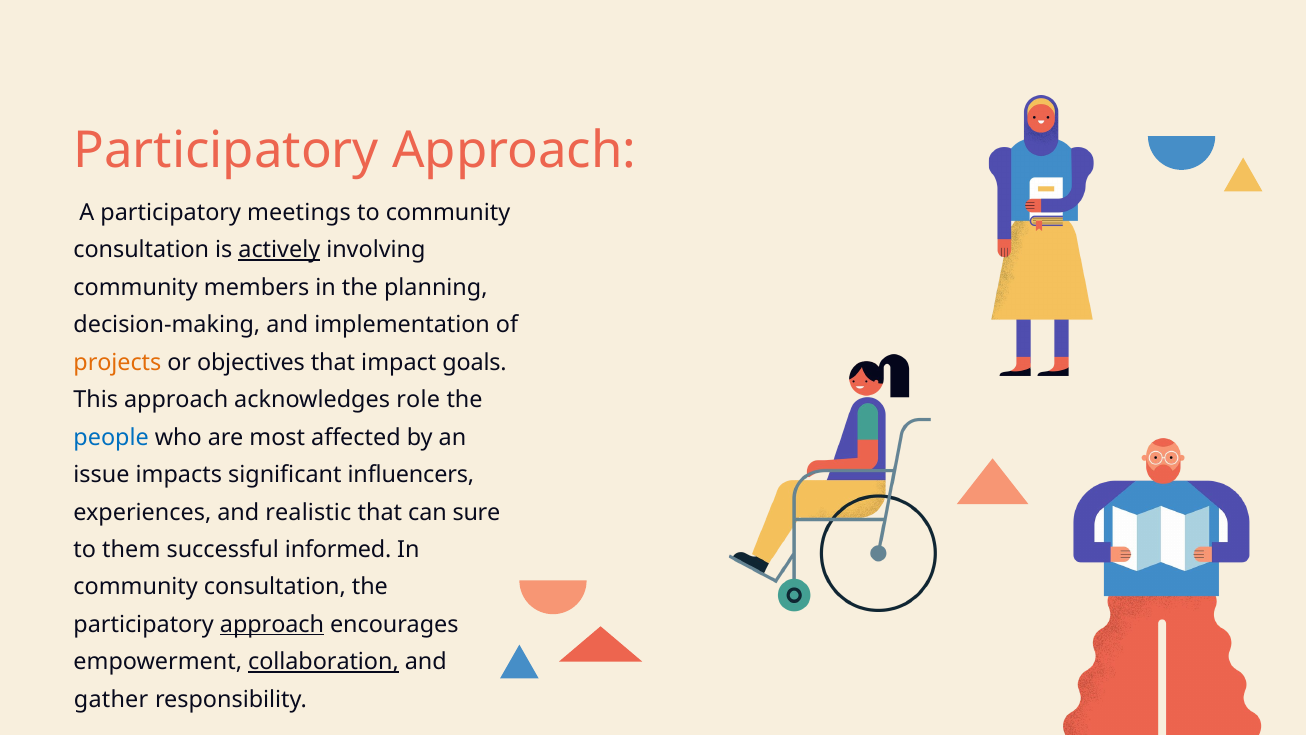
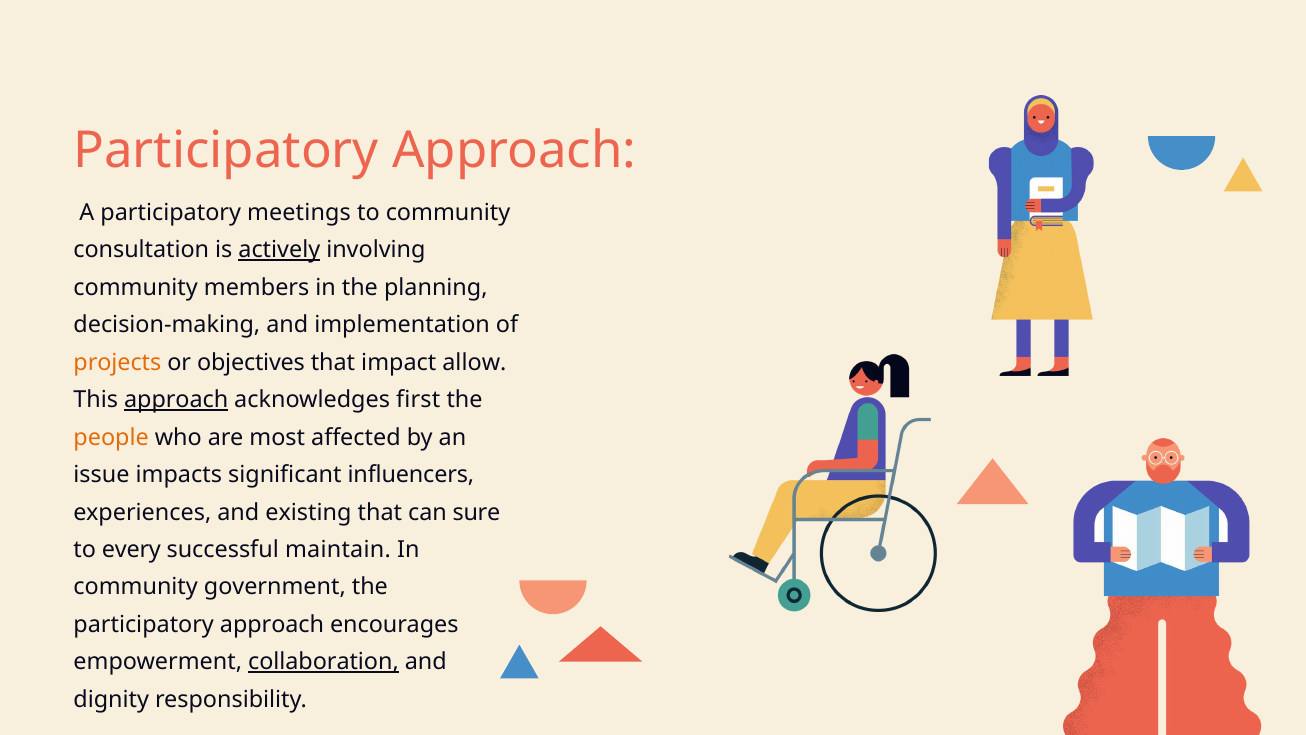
goals: goals -> allow
approach at (176, 400) underline: none -> present
role: role -> first
people colour: blue -> orange
realistic: realistic -> existing
them: them -> every
informed: informed -> maintain
consultation at (275, 587): consultation -> government
approach at (272, 624) underline: present -> none
gather: gather -> dignity
